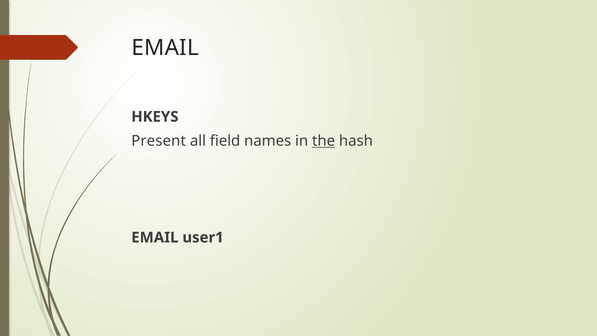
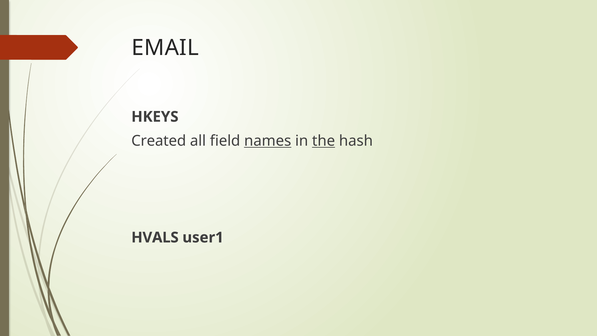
Present: Present -> Created
names underline: none -> present
EMAIL at (155, 237): EMAIL -> HVALS
